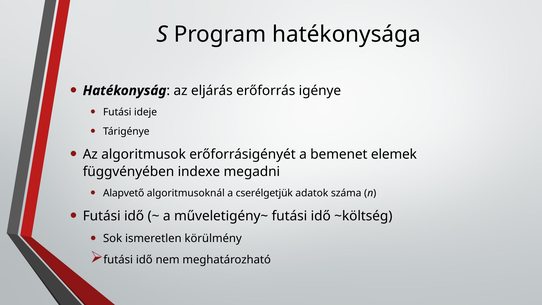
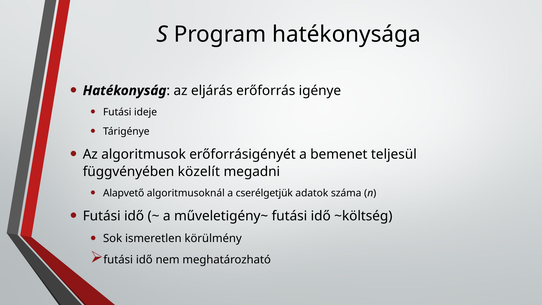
elemek: elemek -> teljesül
indexe: indexe -> közelít
